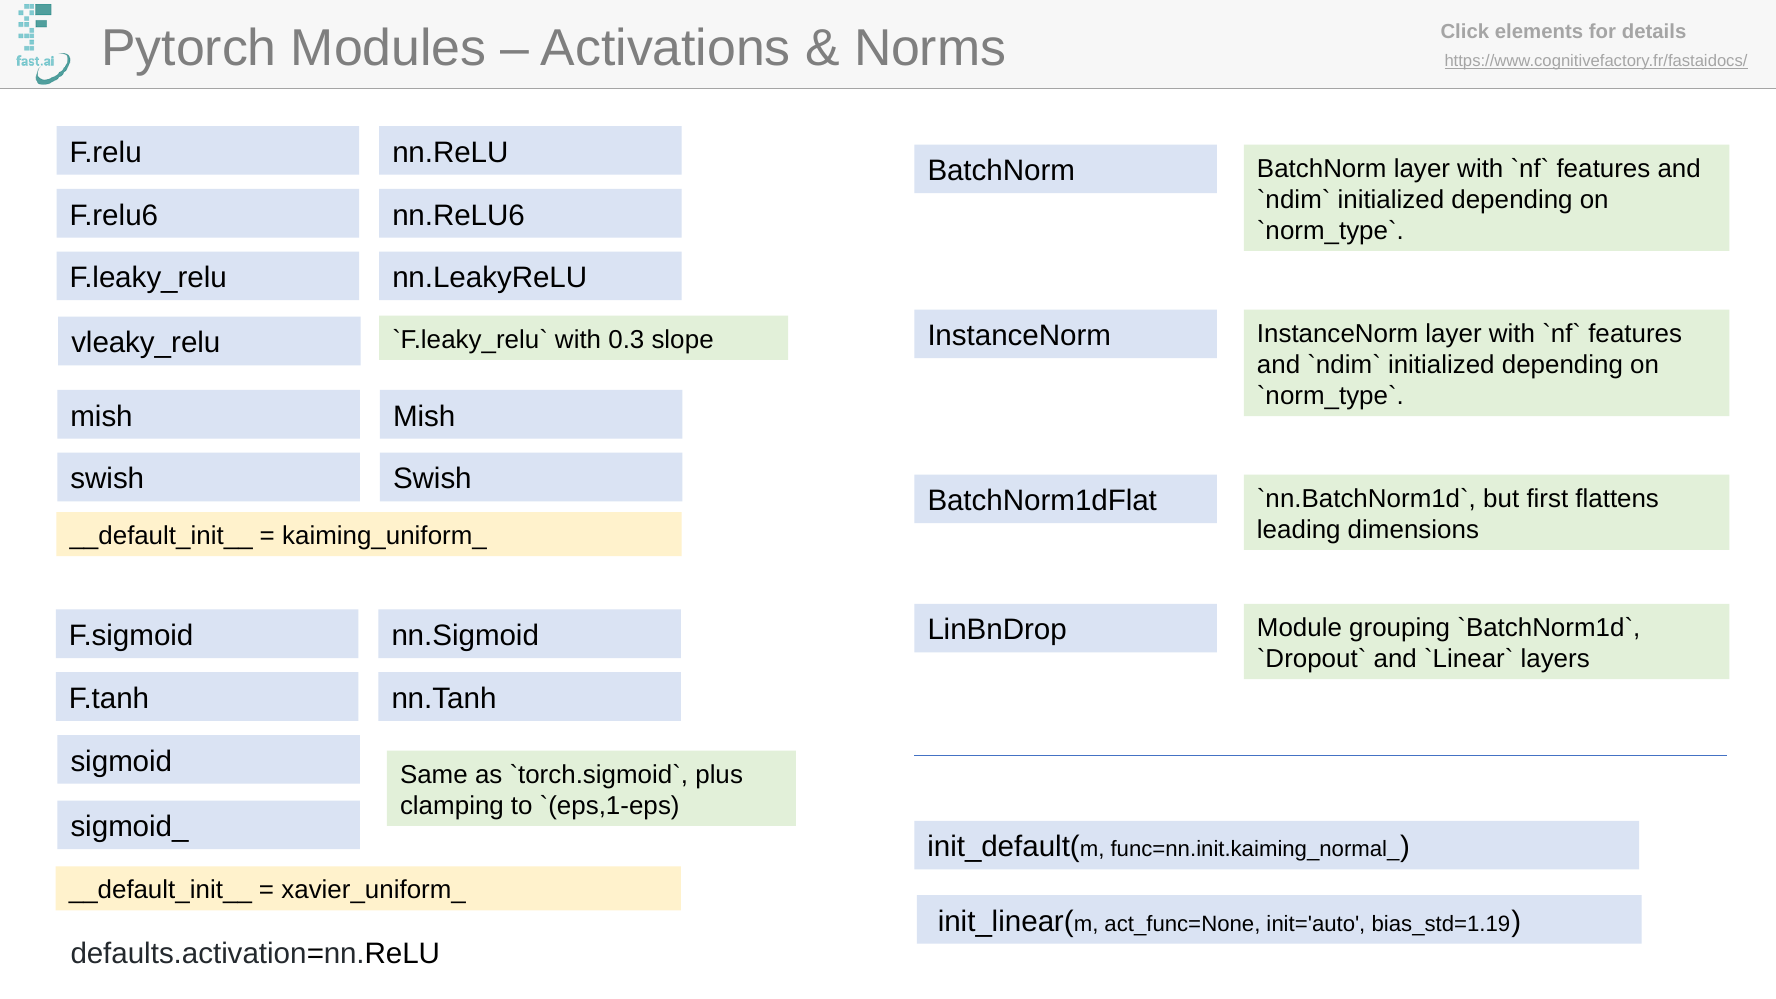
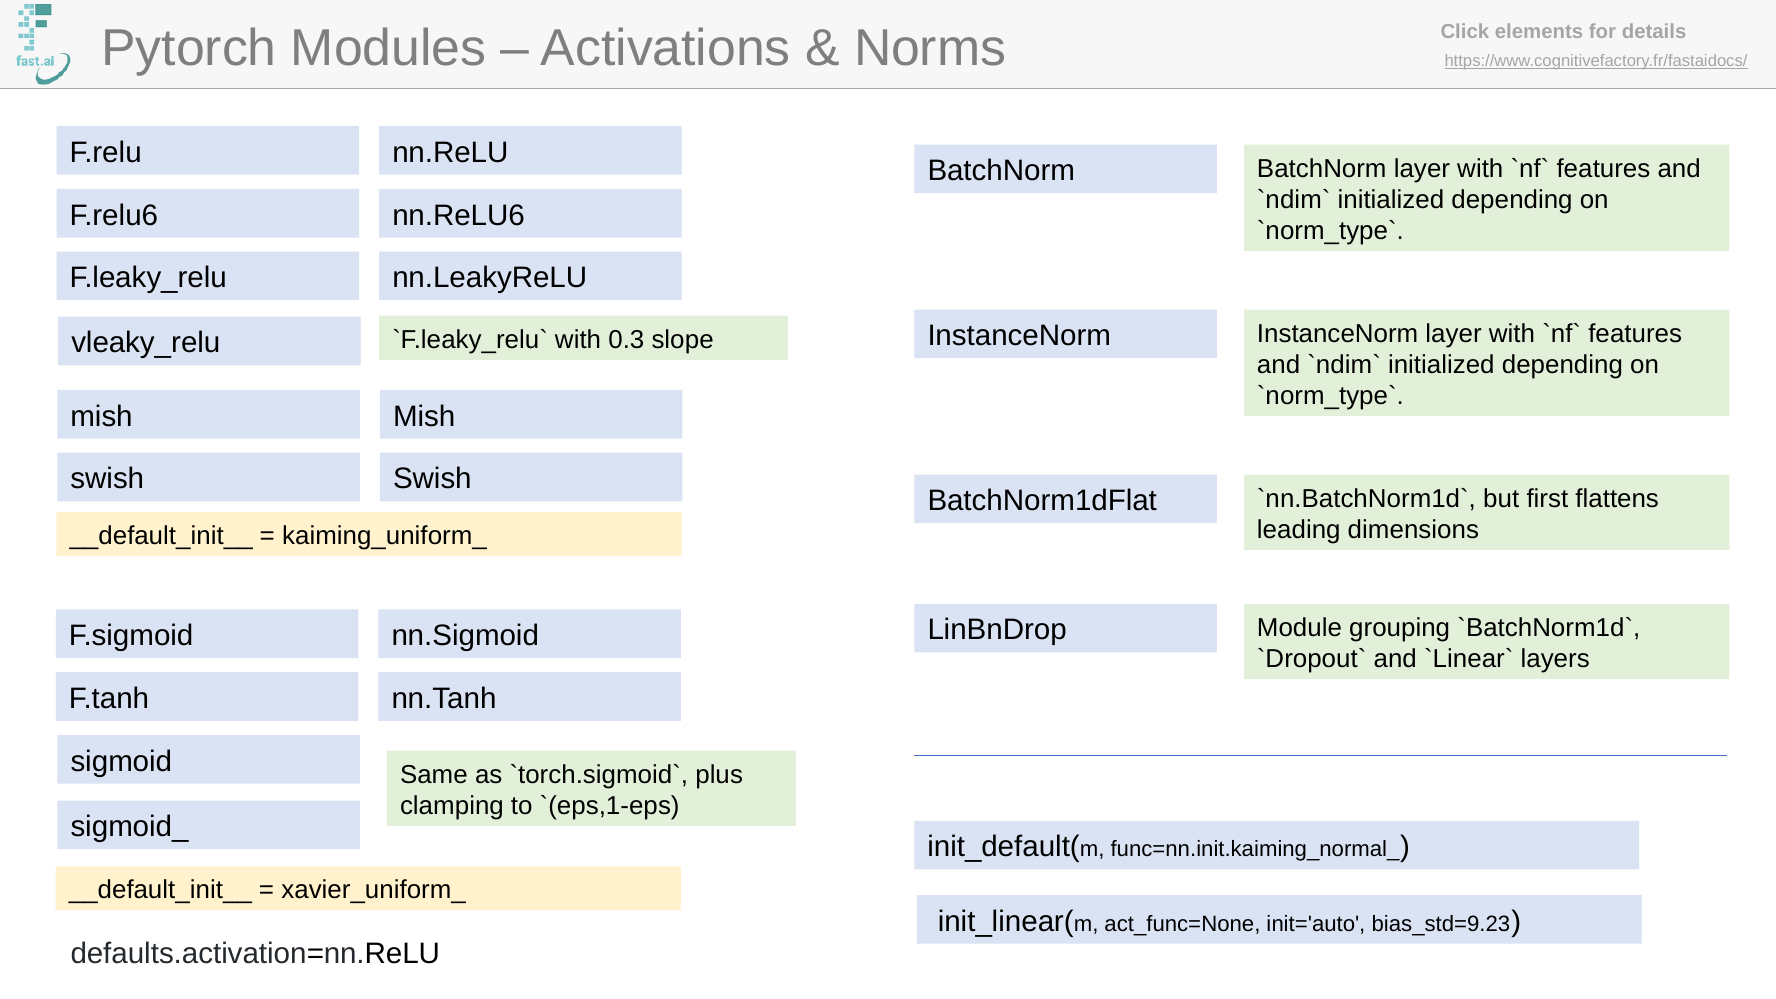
bias_std=1.19: bias_std=1.19 -> bias_std=9.23
